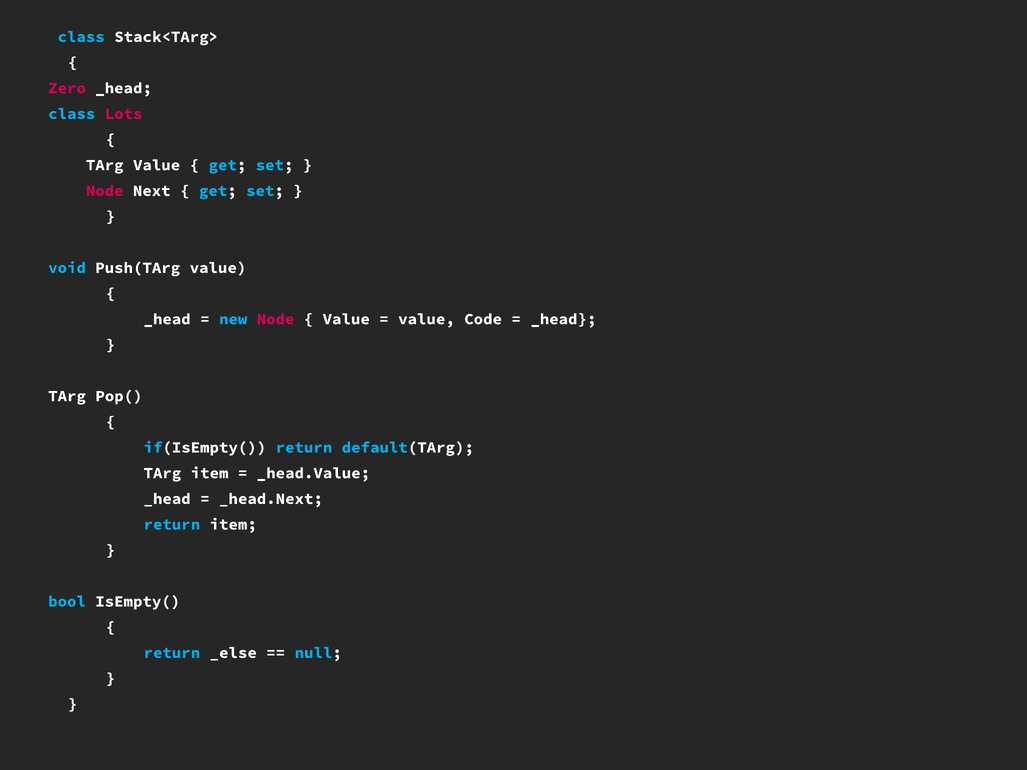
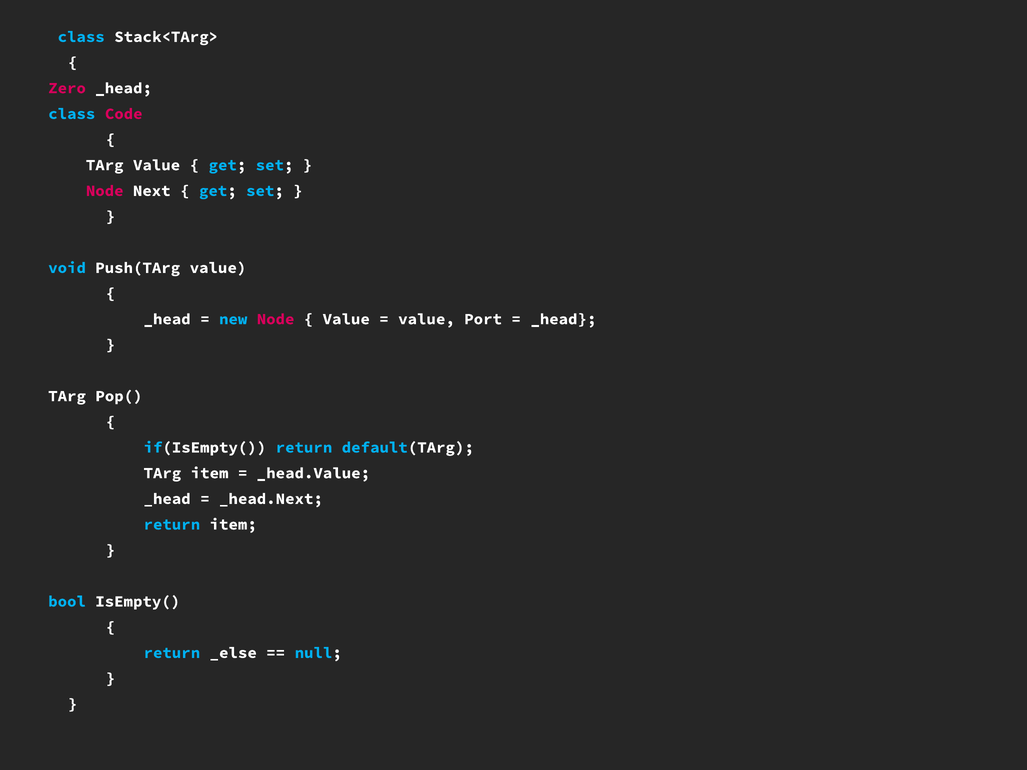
Lots: Lots -> Code
Code: Code -> Port
